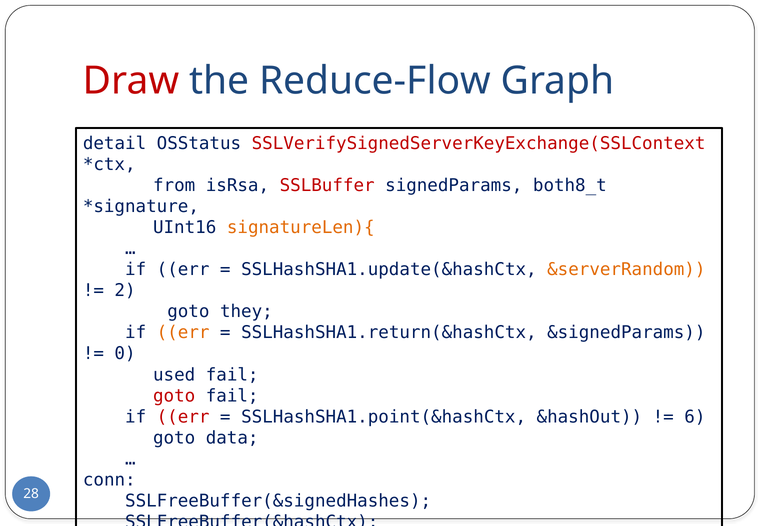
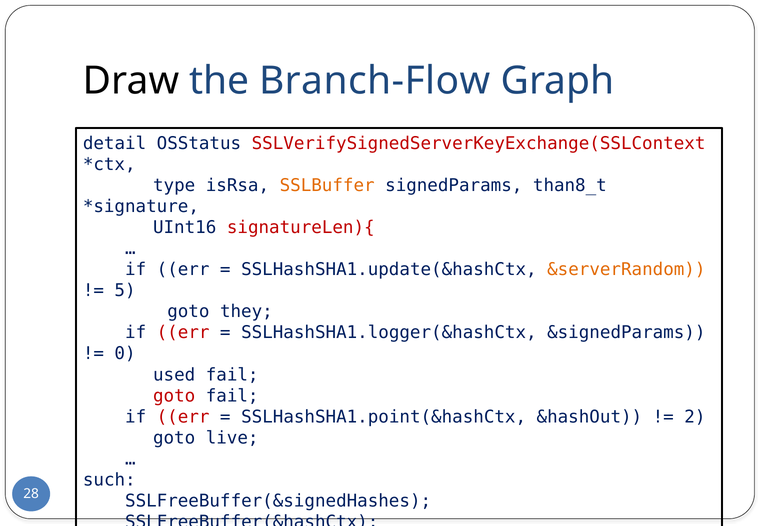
Draw colour: red -> black
Reduce-Flow: Reduce-Flow -> Branch-Flow
from: from -> type
SSLBuffer colour: red -> orange
both8_t: both8_t -> than8_t
signatureLen){ colour: orange -> red
2: 2 -> 5
err at (183, 333) colour: orange -> red
SSLHashSHA1.return(&hashCtx: SSLHashSHA1.return(&hashCtx -> SSLHashSHA1.logger(&hashCtx
6: 6 -> 2
data: data -> live
conn: conn -> such
